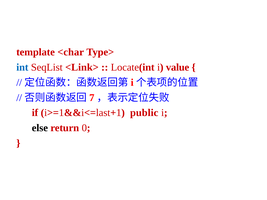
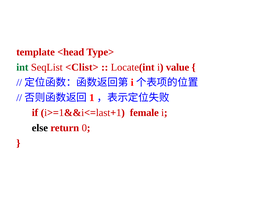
<char: <char -> <head
int colour: blue -> green
<Link>: <Link> -> <Clist>
7: 7 -> 1
public: public -> female
